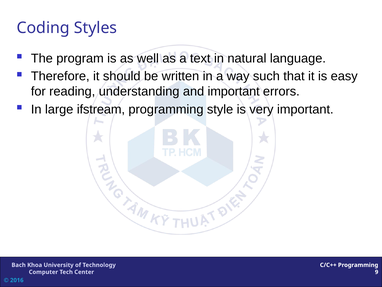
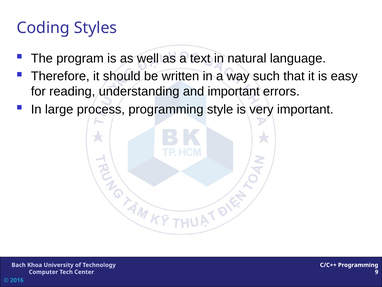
ifstream: ifstream -> process
